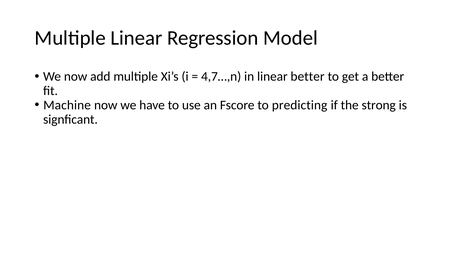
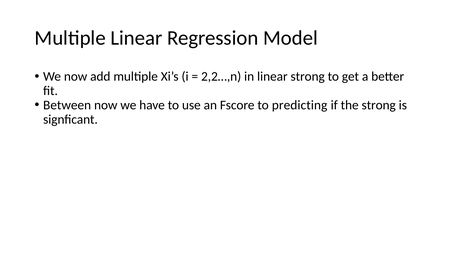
4,7…,n: 4,7…,n -> 2,2…,n
linear better: better -> strong
Machine: Machine -> Between
